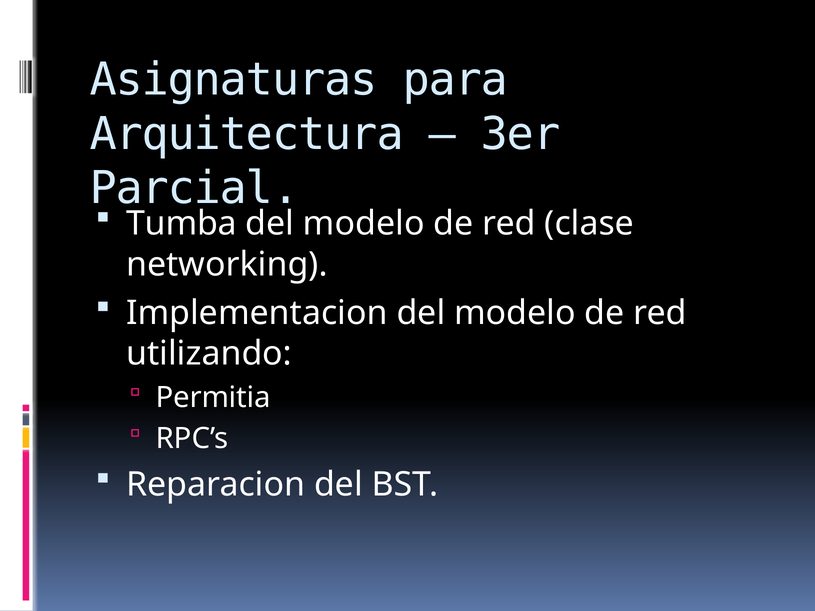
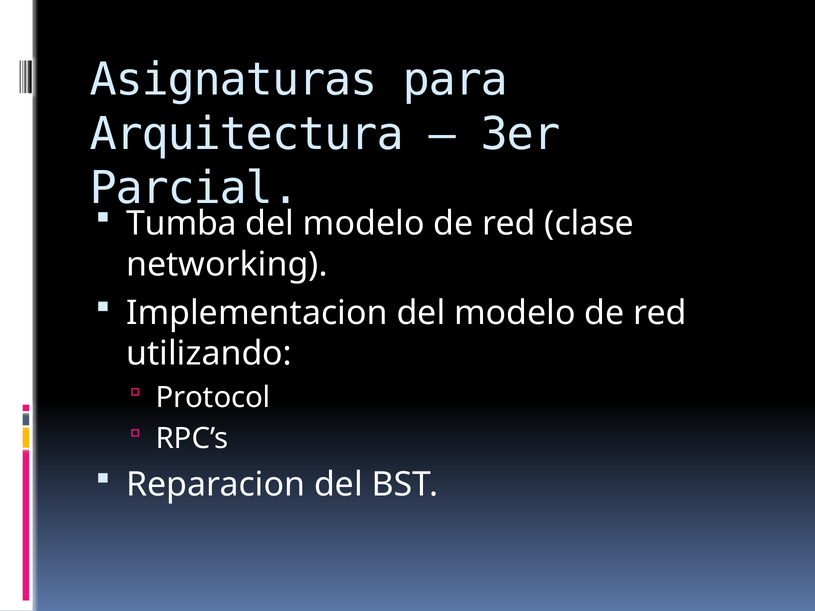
Permitia: Permitia -> Protocol
